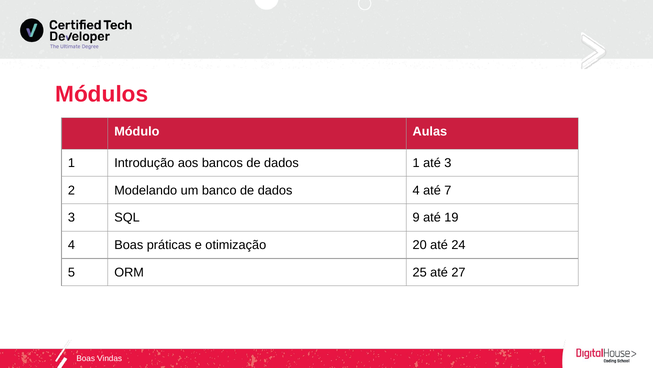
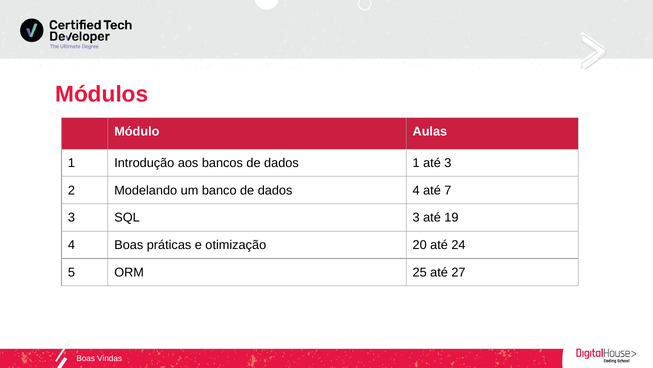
SQL 9: 9 -> 3
